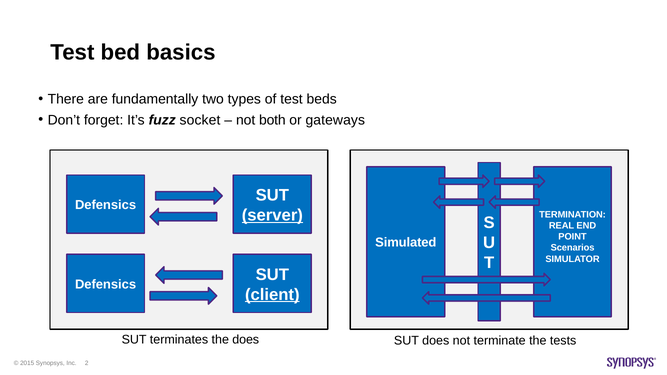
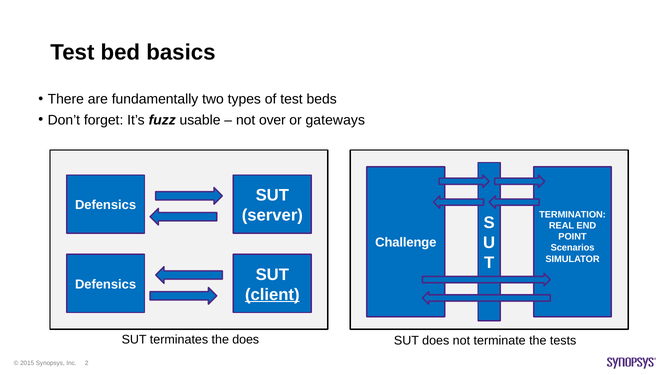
socket: socket -> usable
both: both -> over
server underline: present -> none
Simulated: Simulated -> Challenge
